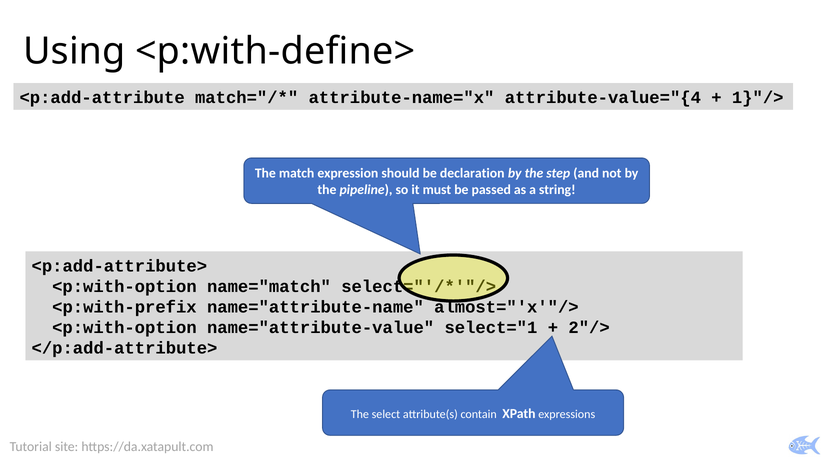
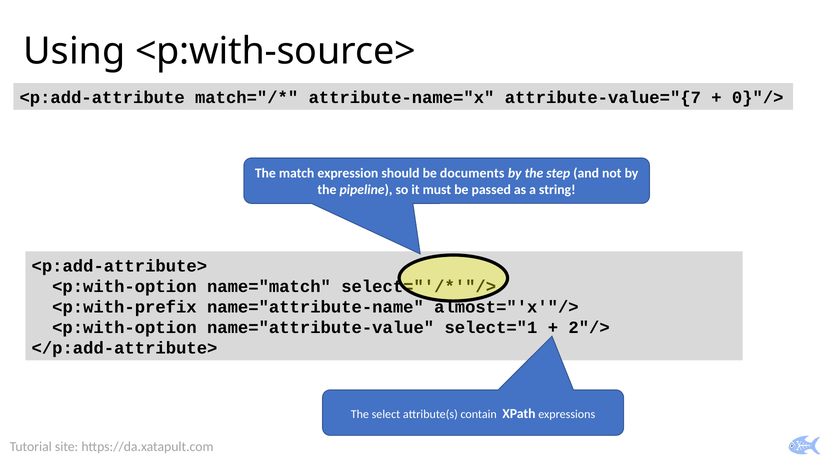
<p:with-define>: <p:with-define> -> <p:with-source>
attribute-value="{4: attribute-value="{4 -> attribute-value="{7
1}"/>: 1}"/> -> 0}"/>
declaration: declaration -> documents
